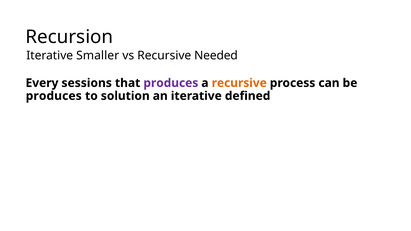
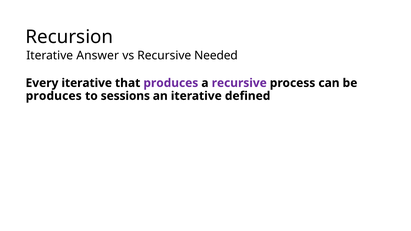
Smaller: Smaller -> Answer
Every sessions: sessions -> iterative
recursive at (239, 83) colour: orange -> purple
solution: solution -> sessions
